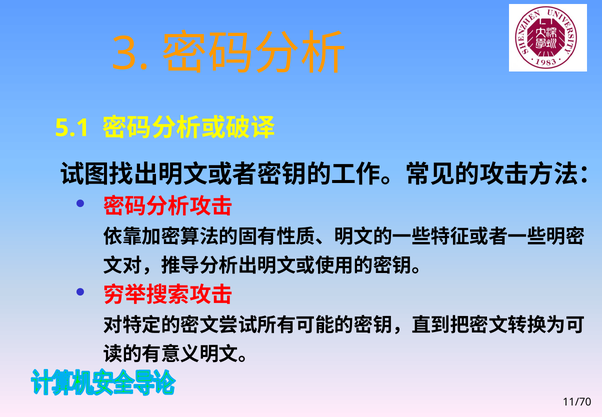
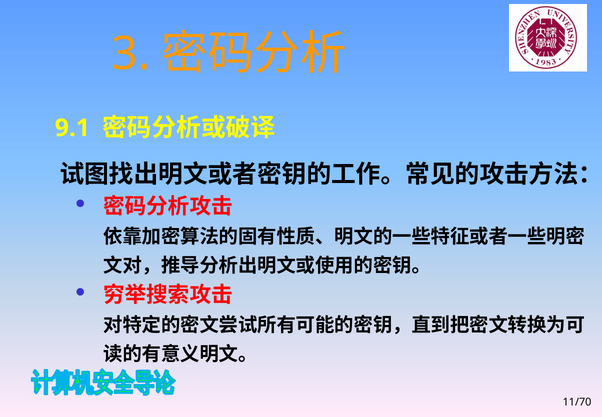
5.1: 5.1 -> 9.1
